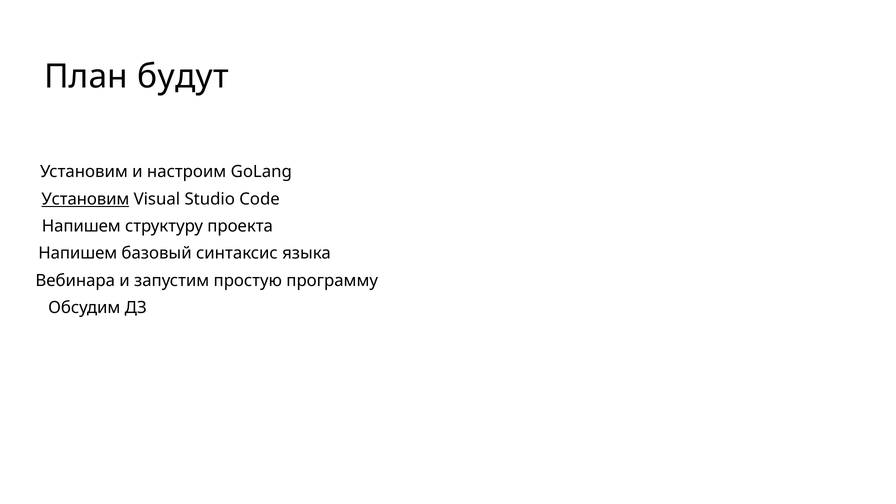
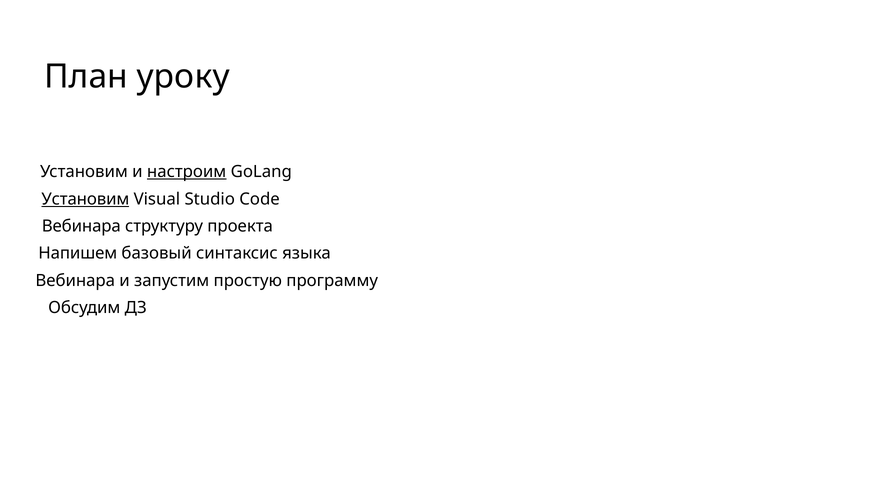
будут: будут -> уроку
настроим underline: none -> present
Напишем at (81, 226): Напишем -> Вебинара
